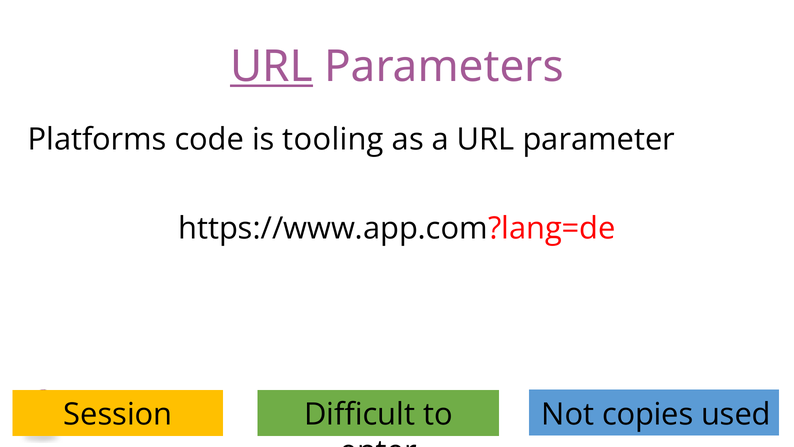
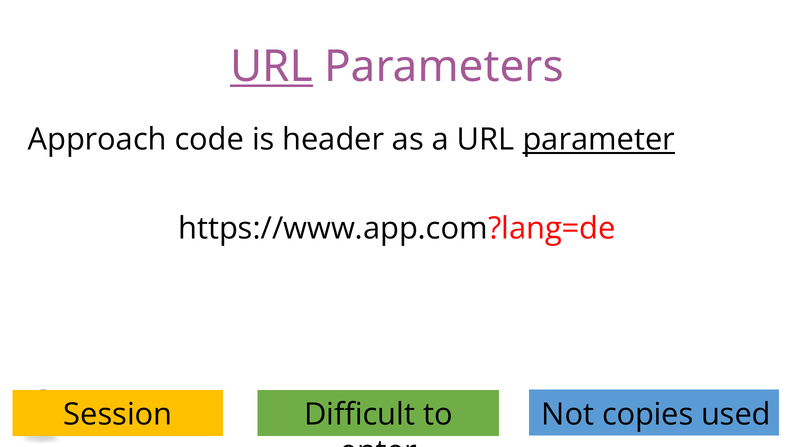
Platforms: Platforms -> Approach
tooling: tooling -> header
parameter underline: none -> present
